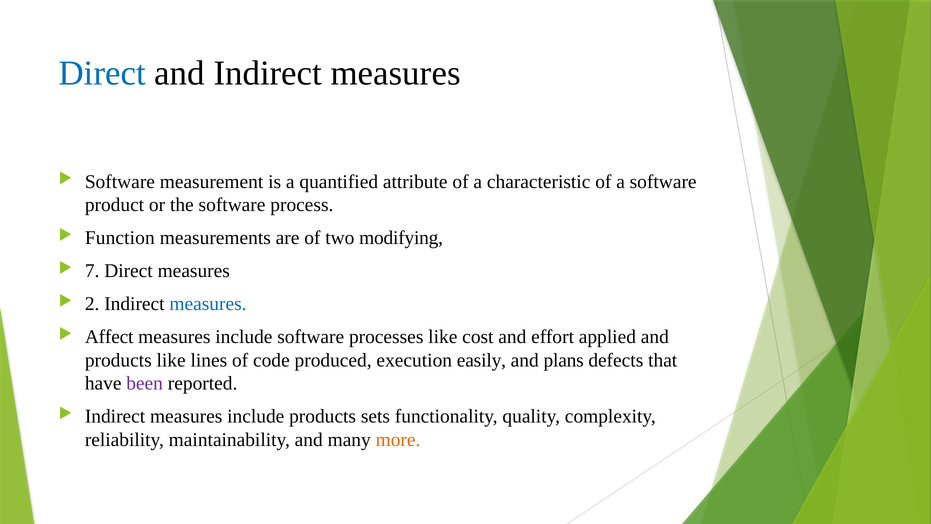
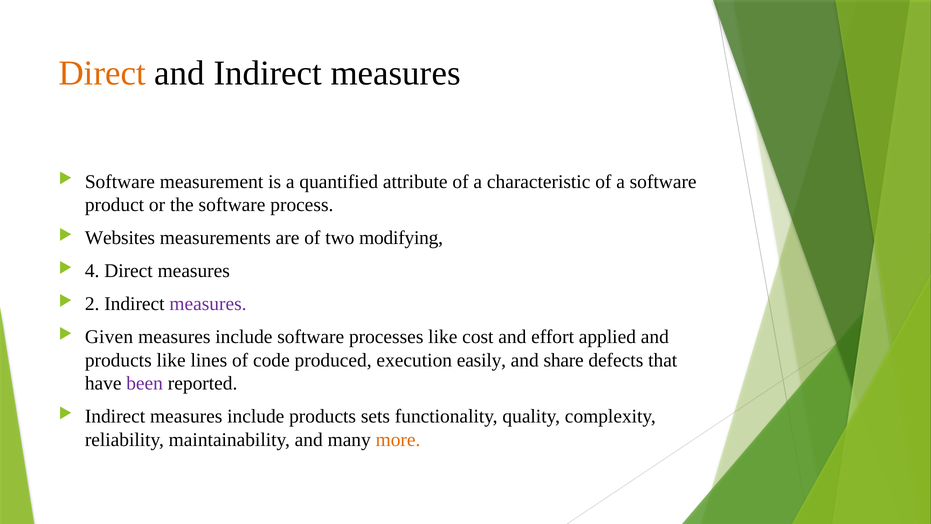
Direct at (102, 73) colour: blue -> orange
Function: Function -> Websites
7: 7 -> 4
measures at (208, 304) colour: blue -> purple
Affect: Affect -> Given
plans: plans -> share
